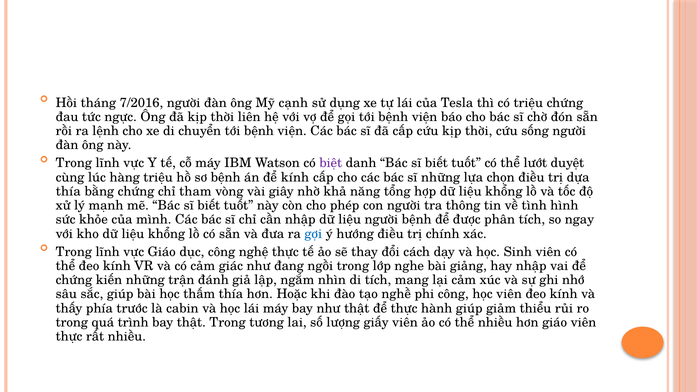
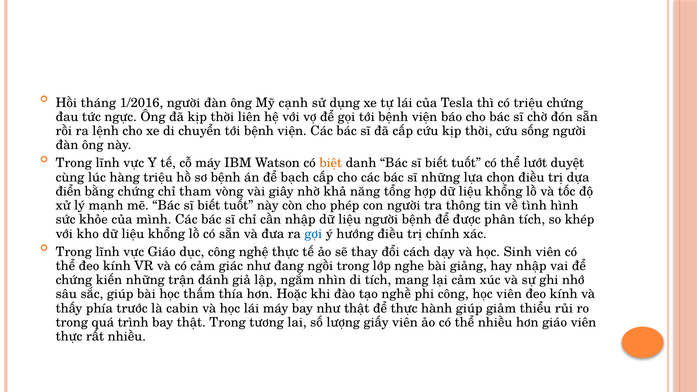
7/2016: 7/2016 -> 1/2016
biệt colour: purple -> orange
để kính: kính -> bạch
thía at (68, 191): thía -> điển
ngay: ngay -> khép
